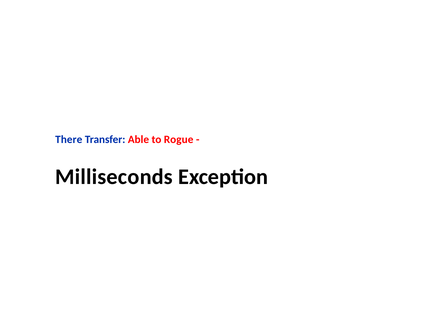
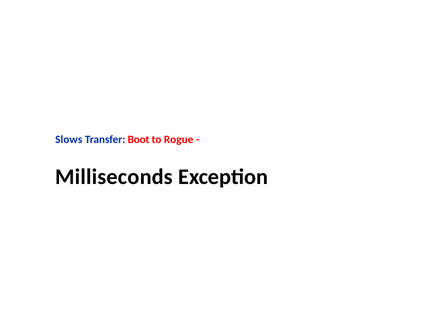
There: There -> Slows
Able: Able -> Boot
